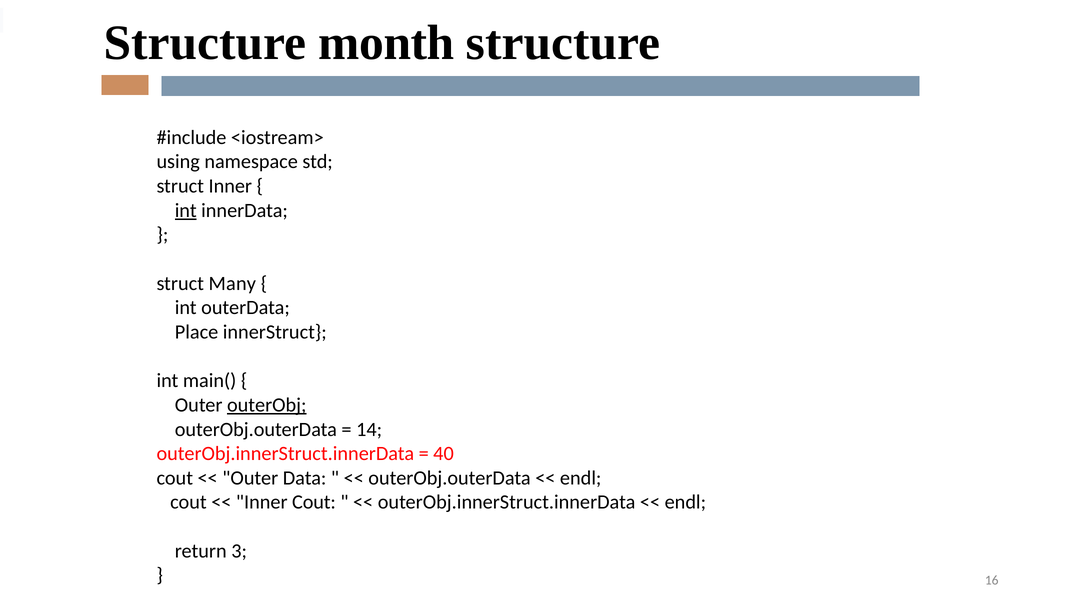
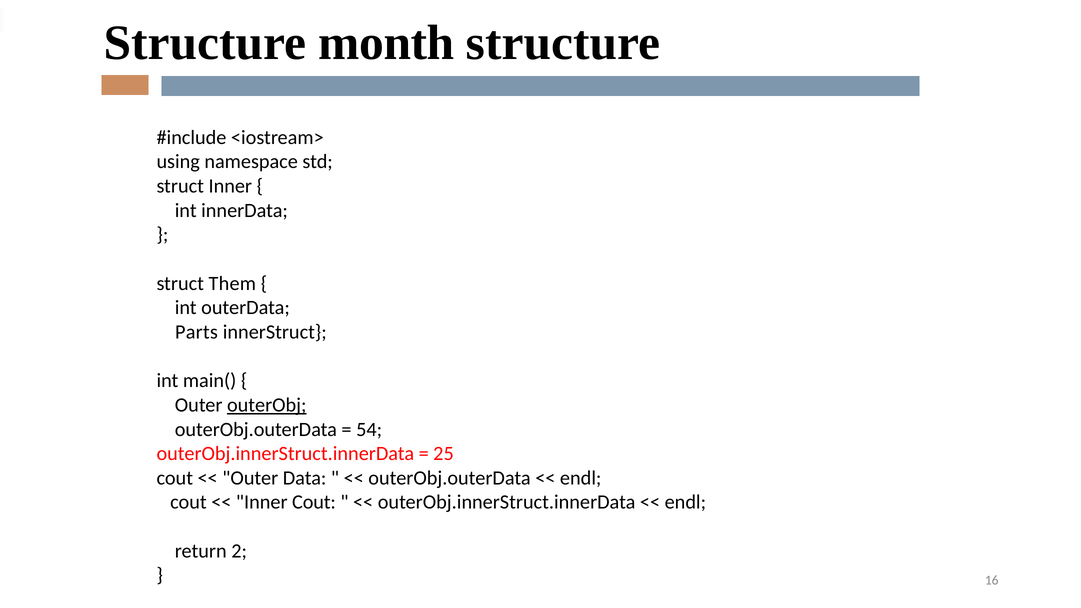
int at (186, 210) underline: present -> none
Many: Many -> Them
Place: Place -> Parts
14: 14 -> 54
40: 40 -> 25
3: 3 -> 2
